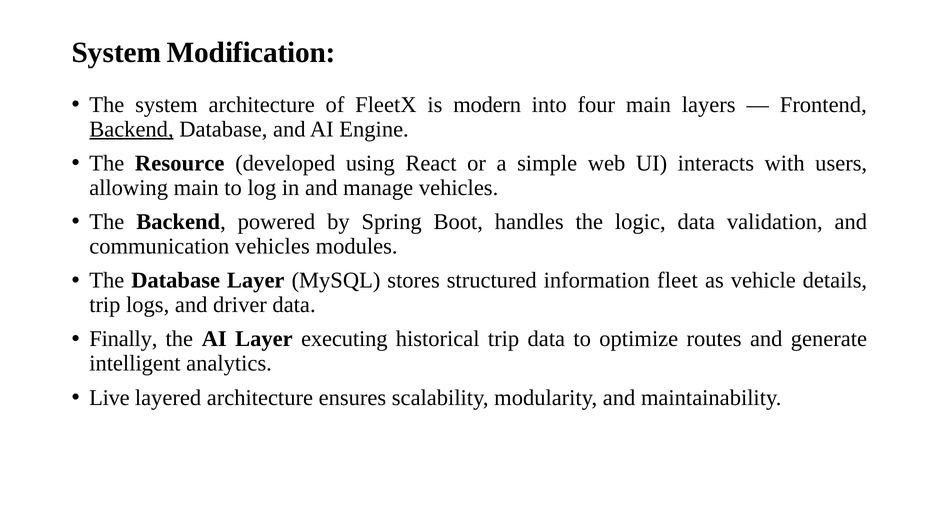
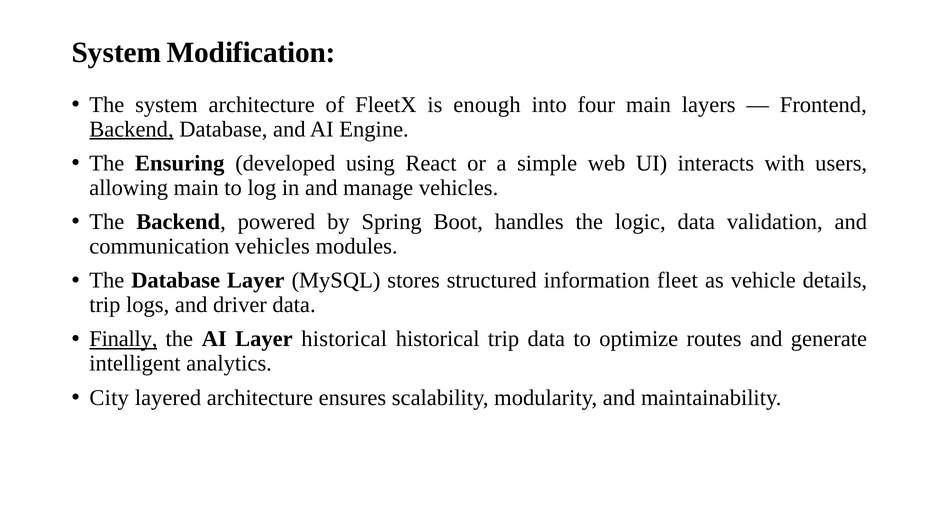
modern: modern -> enough
Resource: Resource -> Ensuring
Finally underline: none -> present
Layer executing: executing -> historical
Live: Live -> City
